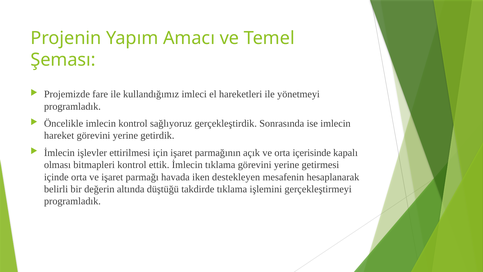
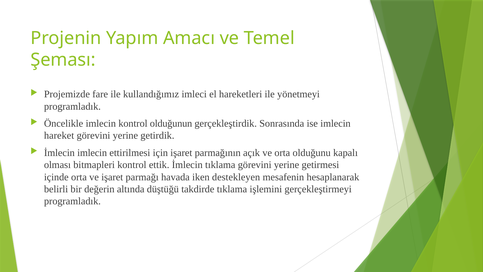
sağlıyoruz: sağlıyoruz -> olduğunun
İmlecin işlevler: işlevler -> imlecin
içerisinde: içerisinde -> olduğunu
